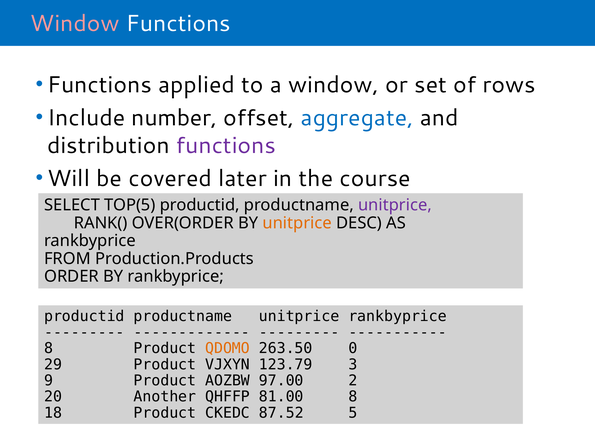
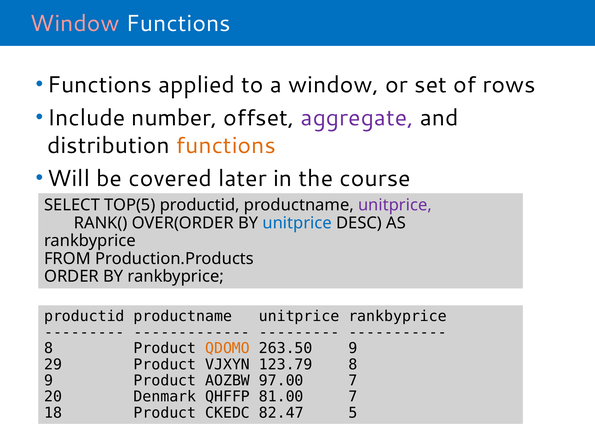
aggregate colour: blue -> purple
functions at (226, 145) colour: purple -> orange
unitprice at (297, 222) colour: orange -> blue
263.50 0: 0 -> 9
123.79 3: 3 -> 8
97.00 2: 2 -> 7
Another: Another -> Denmark
81.00 8: 8 -> 7
87.52: 87.52 -> 82.47
